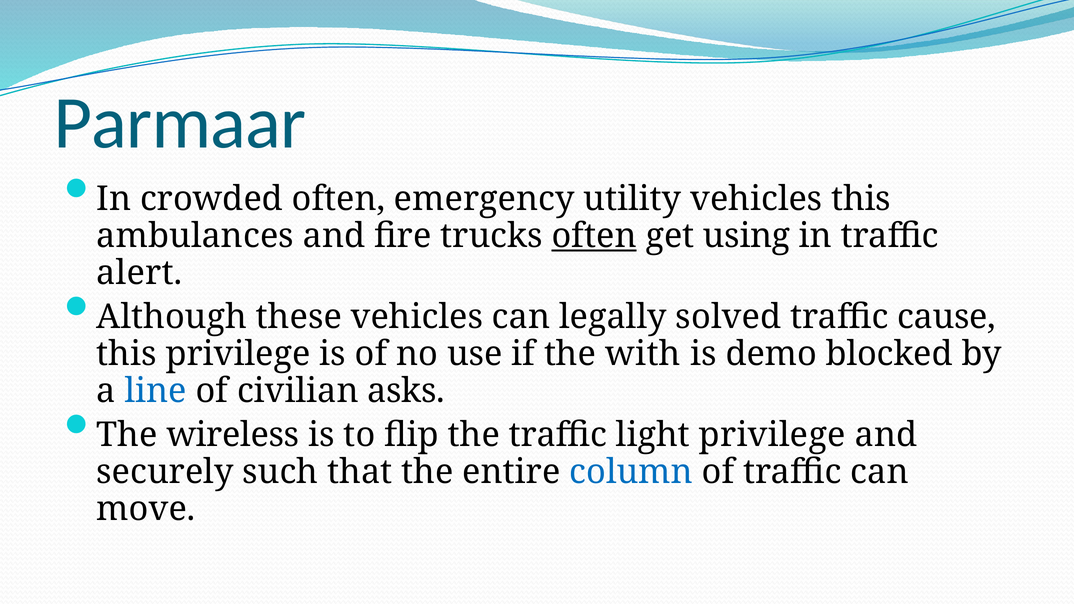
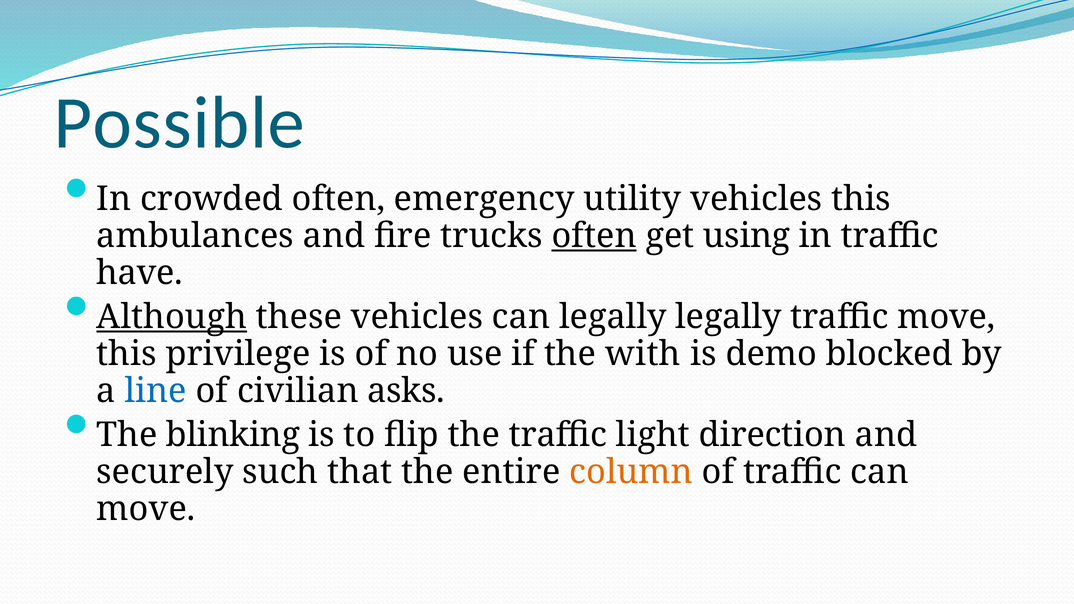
Parmaar: Parmaar -> Possible
alert: alert -> have
Although underline: none -> present
legally solved: solved -> legally
traffic cause: cause -> move
wireless: wireless -> blinking
light privilege: privilege -> direction
column colour: blue -> orange
